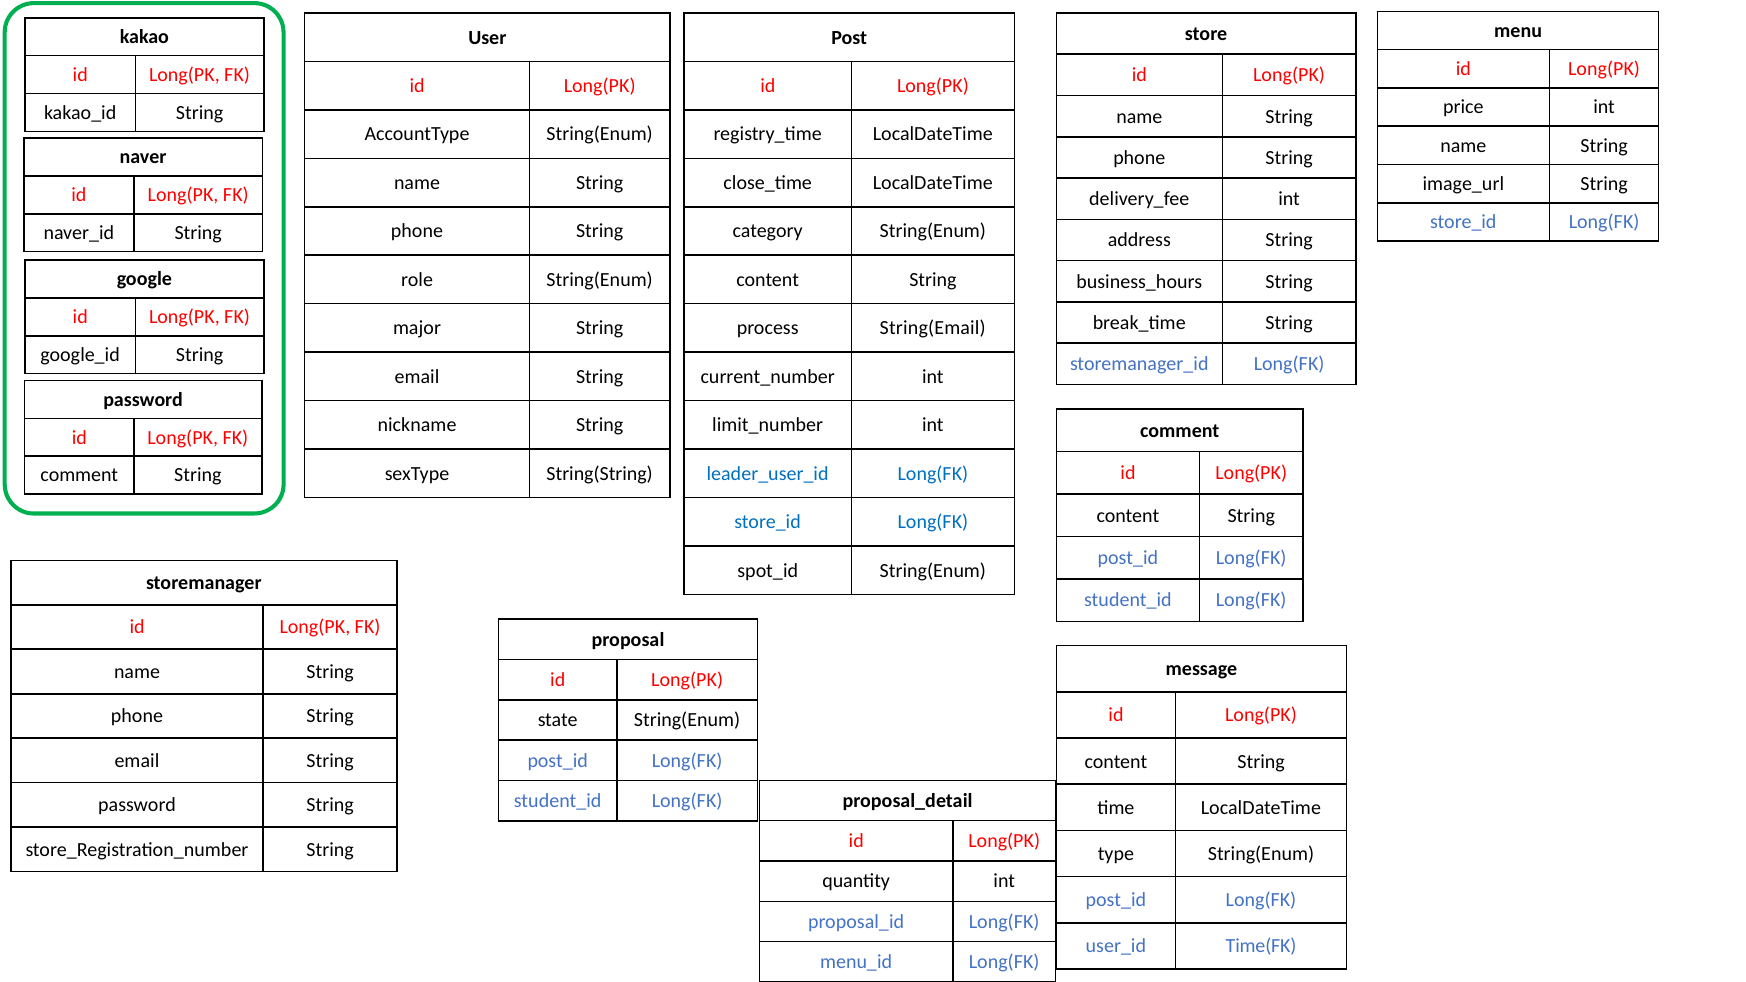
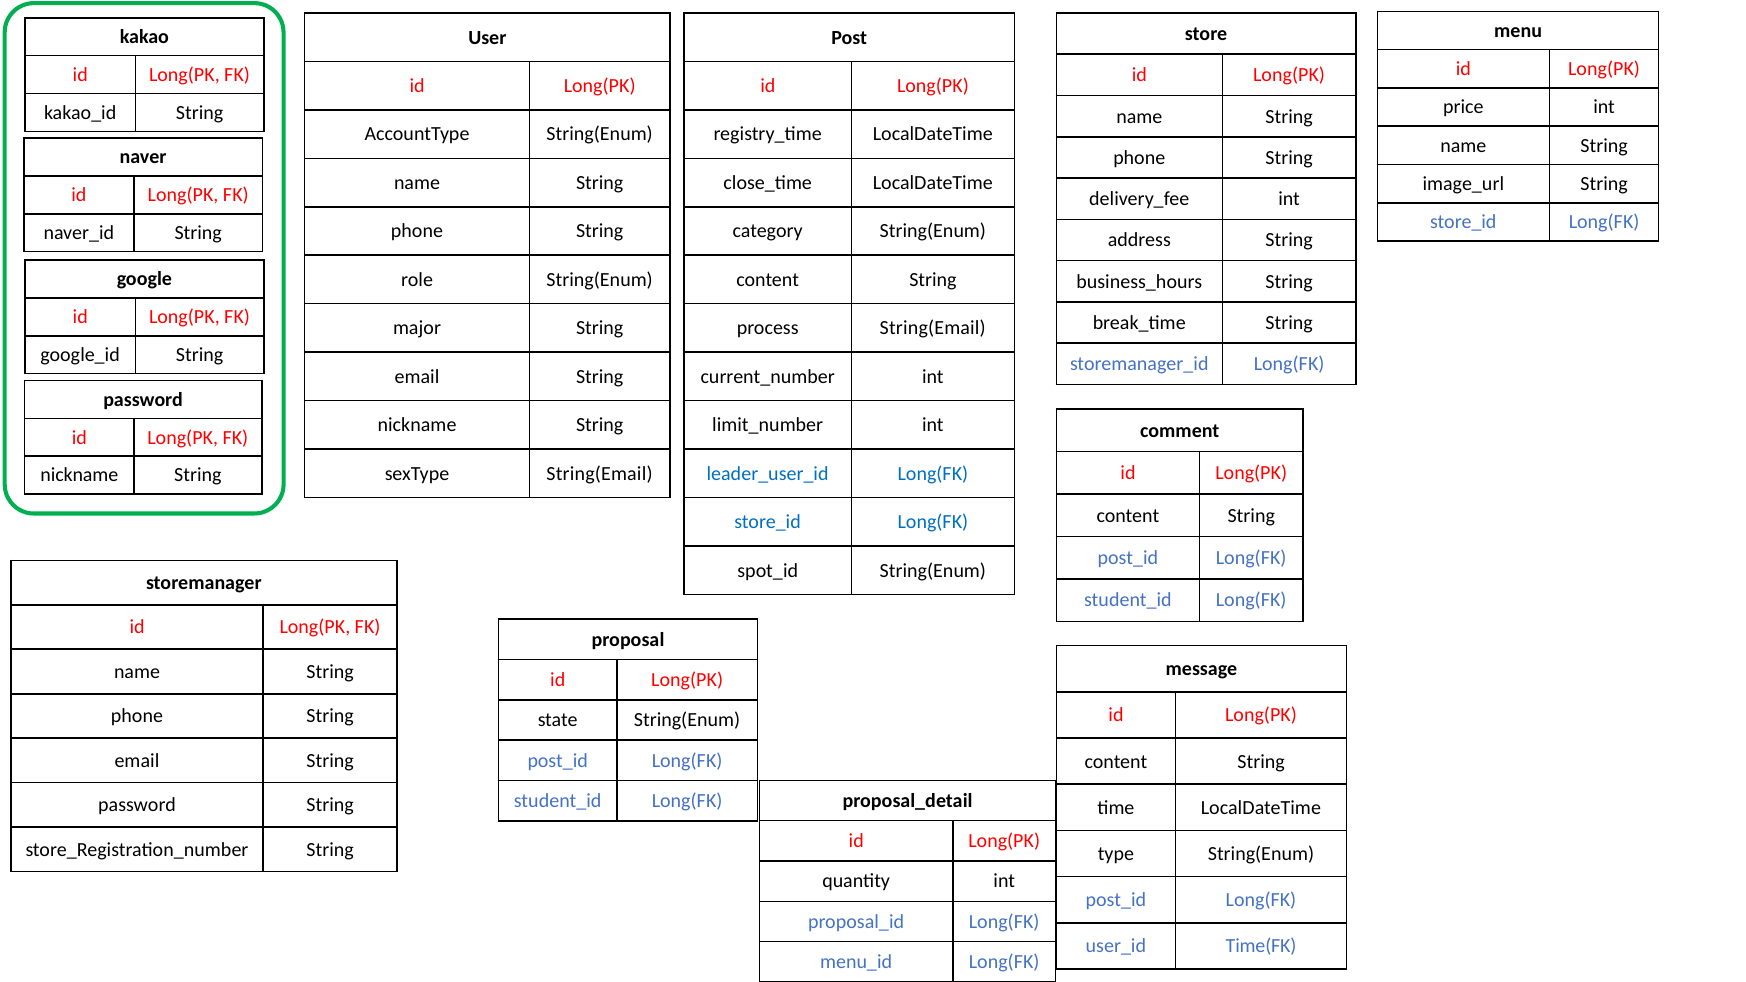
sexType String(String: String(String -> String(Email
comment at (79, 475): comment -> nickname
